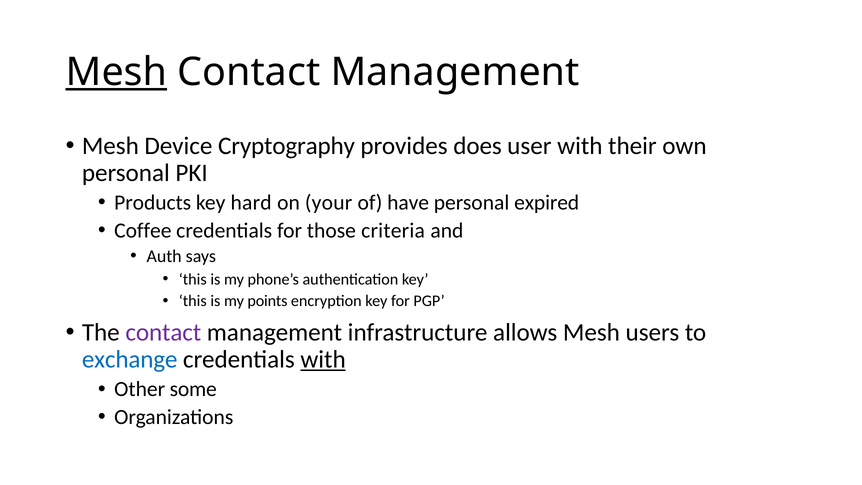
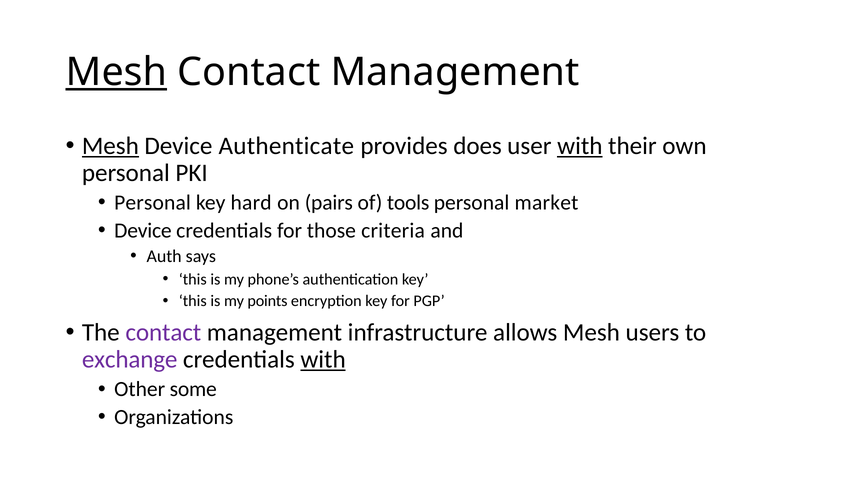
Mesh at (110, 146) underline: none -> present
Cryptography: Cryptography -> Authenticate
with at (580, 146) underline: none -> present
Products at (153, 203): Products -> Personal
your: your -> pairs
have: have -> tools
expired: expired -> market
Coffee at (143, 230): Coffee -> Device
exchange colour: blue -> purple
